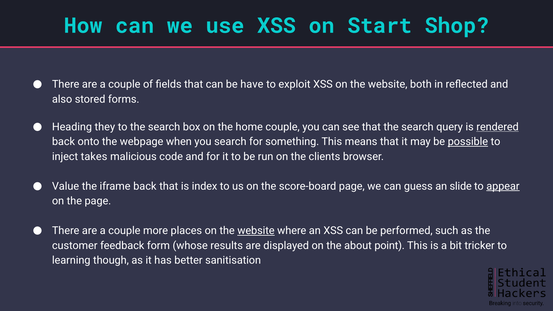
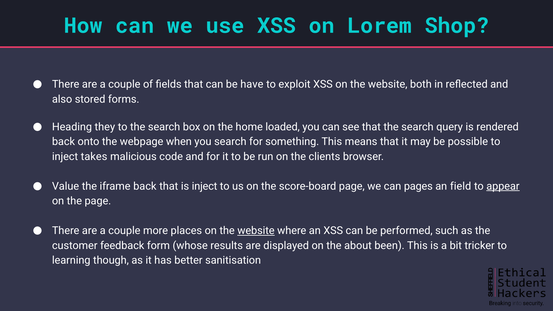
Start: Start -> Lorem
home couple: couple -> loaded
rendered underline: present -> none
possible underline: present -> none
is index: index -> inject
guess: guess -> pages
slide: slide -> field
point: point -> been
